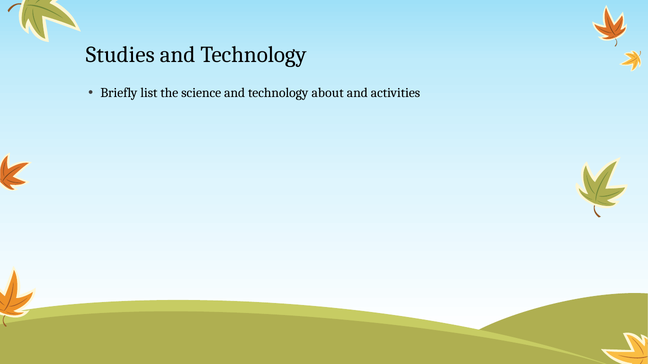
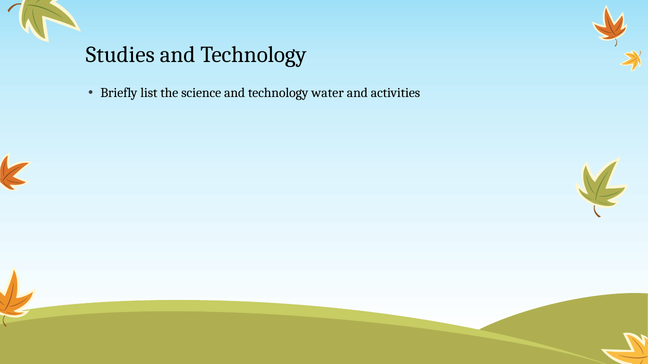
about: about -> water
